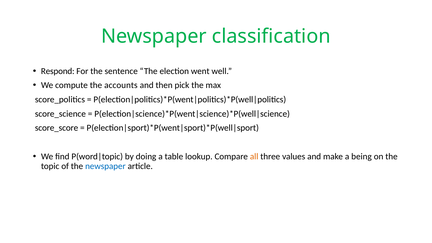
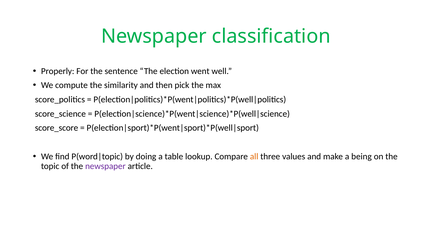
Respond: Respond -> Properly
accounts: accounts -> similarity
newspaper at (105, 166) colour: blue -> purple
